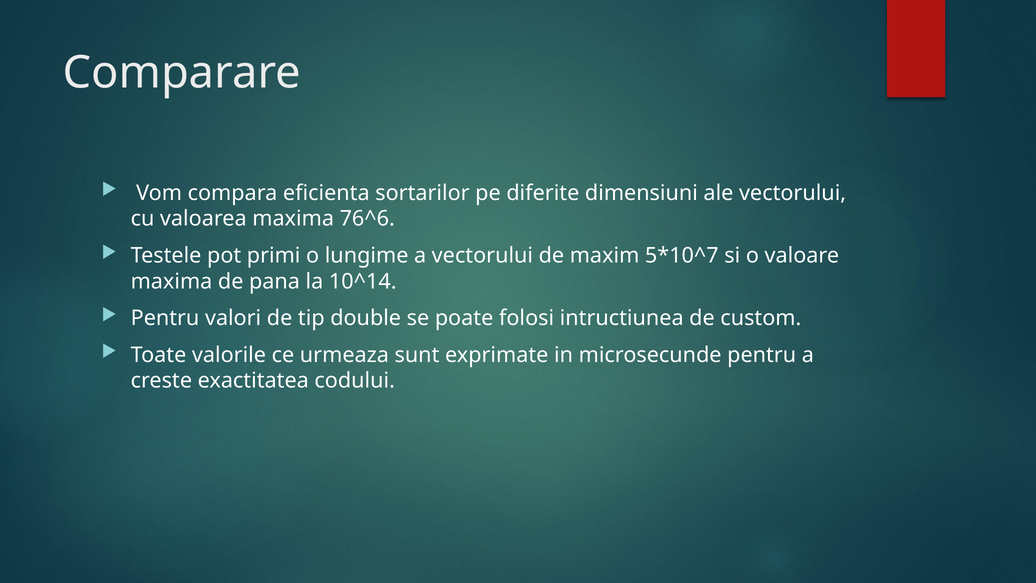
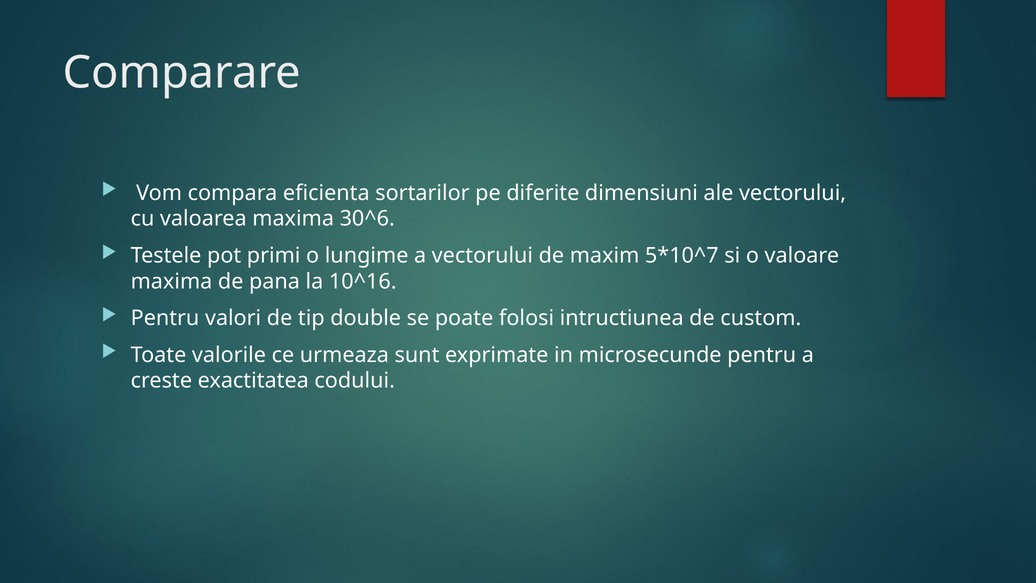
76^6: 76^6 -> 30^6
10^14: 10^14 -> 10^16
